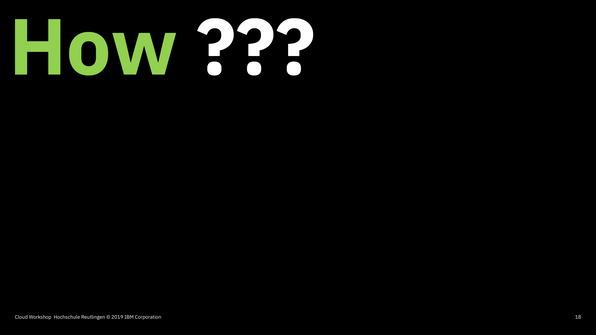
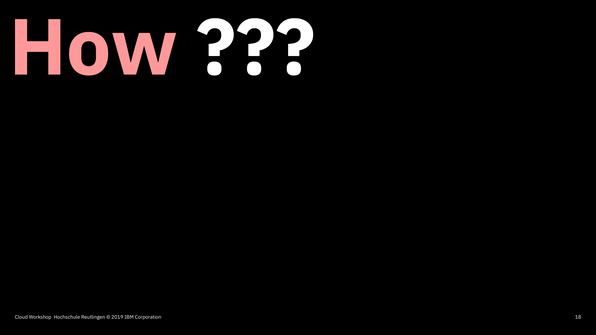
How colour: light green -> pink
